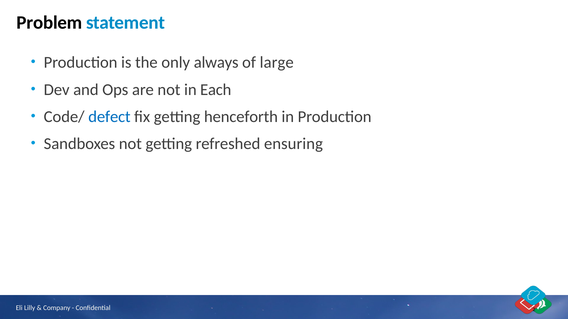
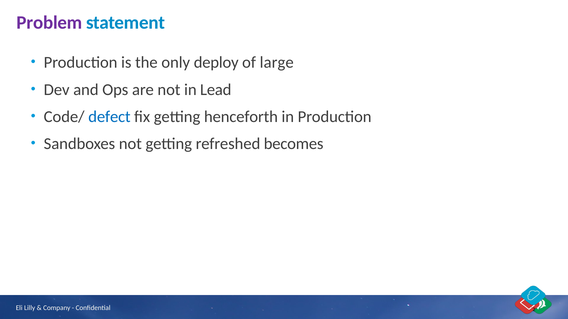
Problem colour: black -> purple
always: always -> deploy
Each: Each -> Lead
ensuring: ensuring -> becomes
